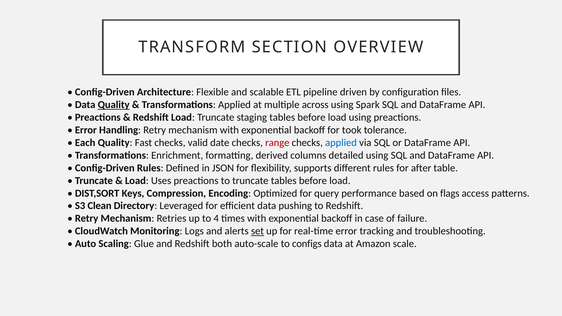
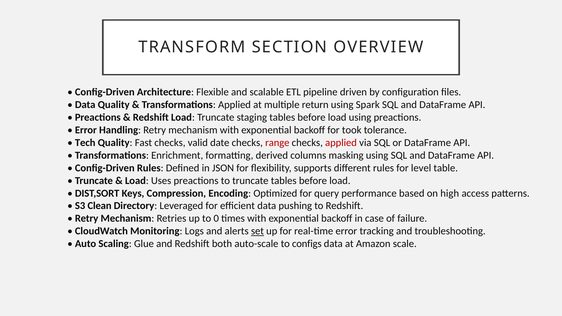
Quality at (114, 105) underline: present -> none
across: across -> return
Each: Each -> Tech
applied at (341, 143) colour: blue -> red
detailed: detailed -> masking
after: after -> level
flags: flags -> high
4: 4 -> 0
